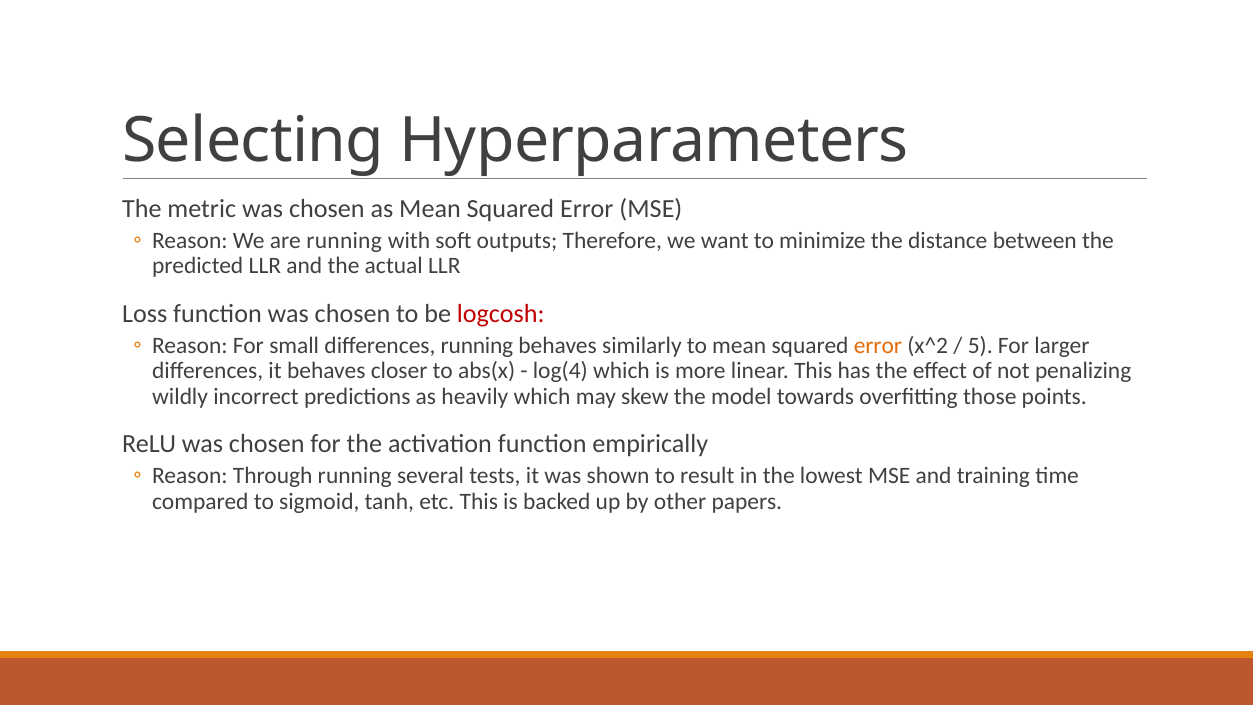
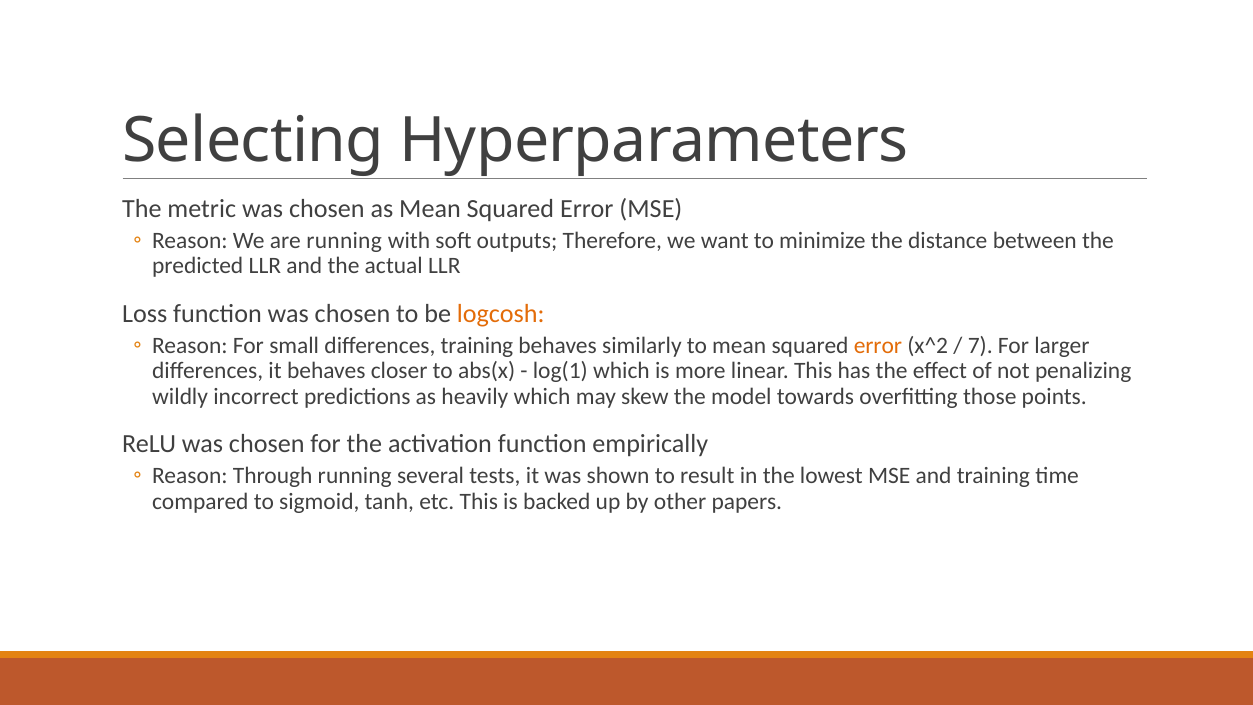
logcosh colour: red -> orange
differences running: running -> training
5: 5 -> 7
log(4: log(4 -> log(1
